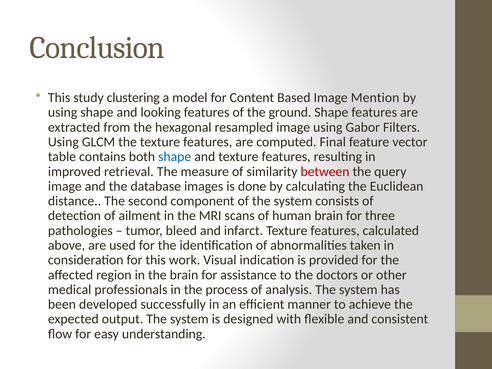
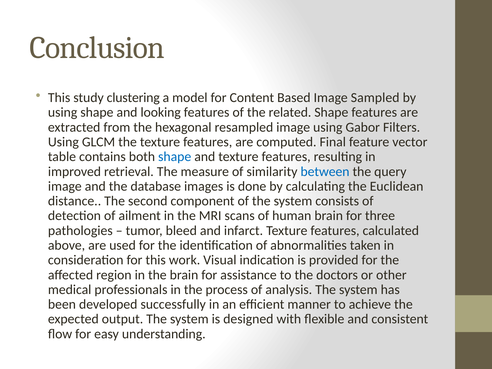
Mention: Mention -> Sampled
ground: ground -> related
between colour: red -> blue
